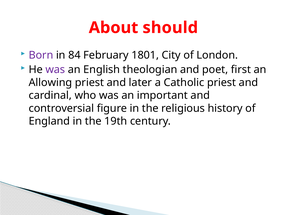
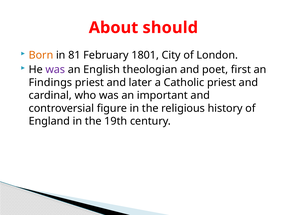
Born colour: purple -> orange
84: 84 -> 81
Allowing: Allowing -> Findings
